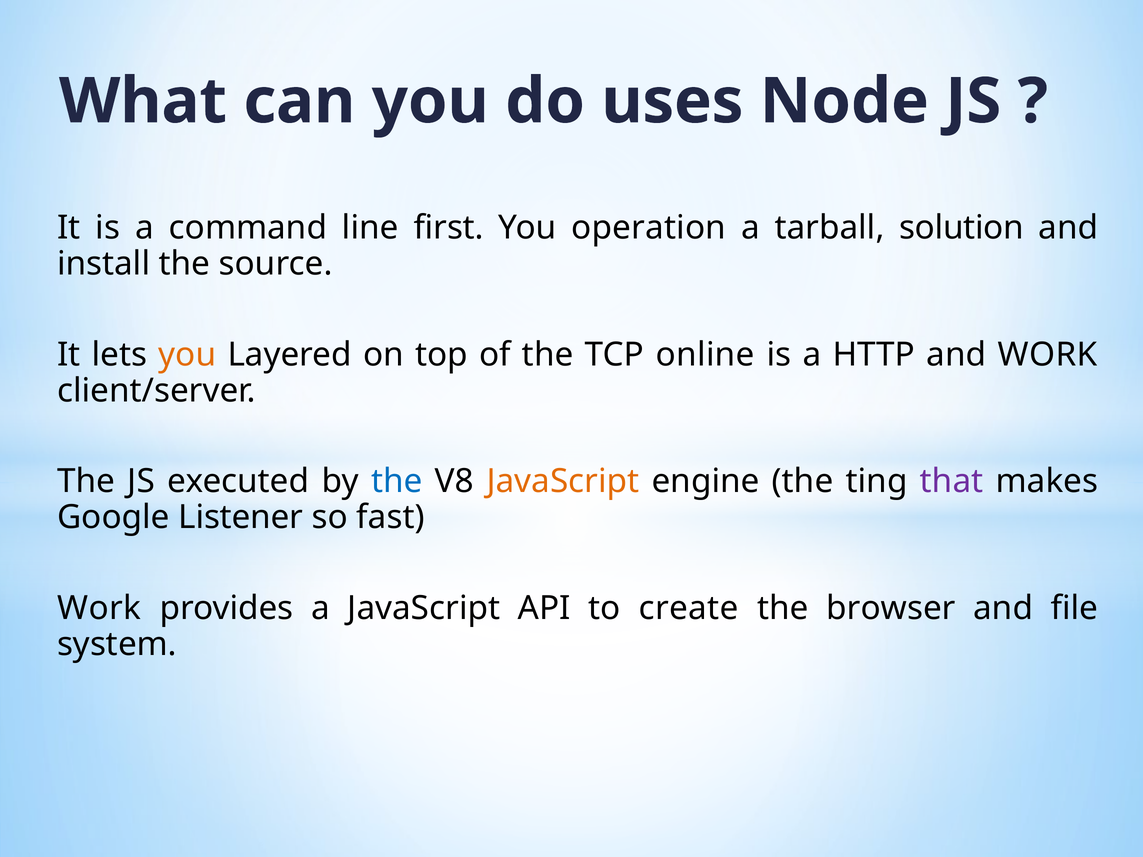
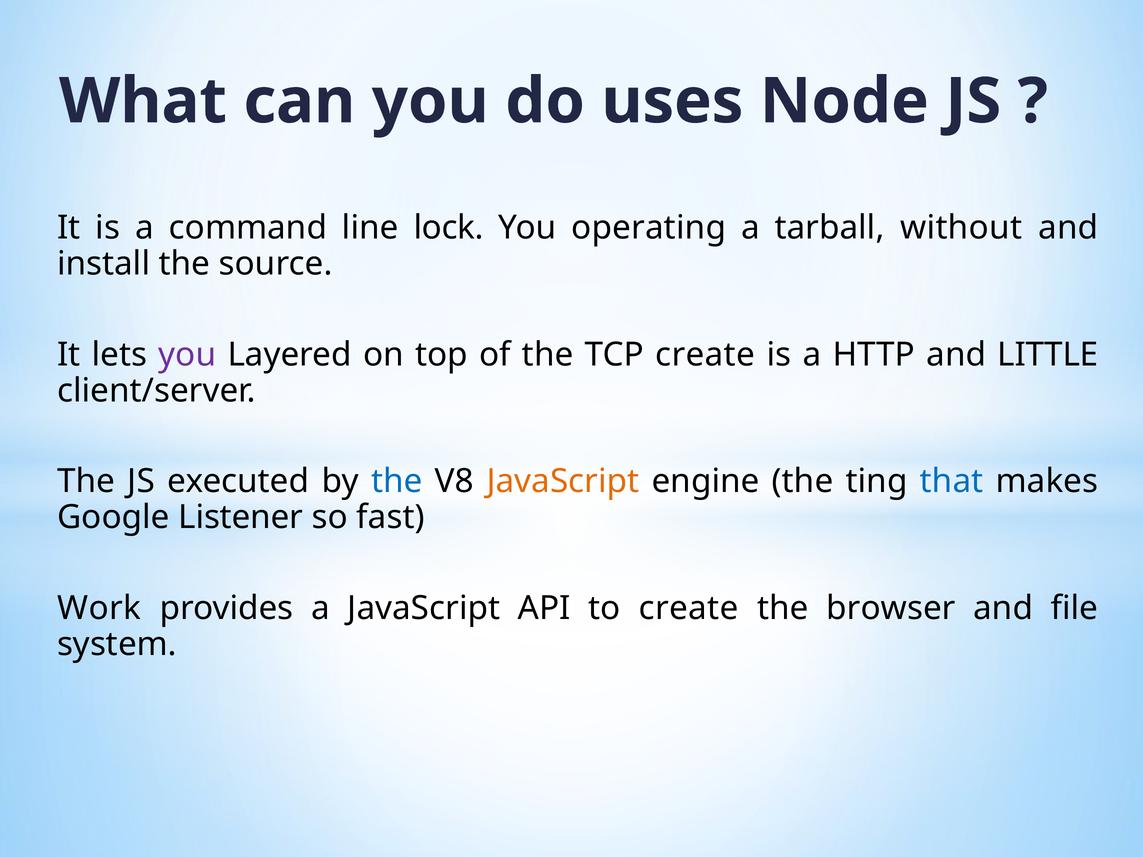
first: first -> lock
operation: operation -> operating
solution: solution -> without
you at (187, 355) colour: orange -> purple
TCP online: online -> create
and WORK: WORK -> LITTLE
that colour: purple -> blue
